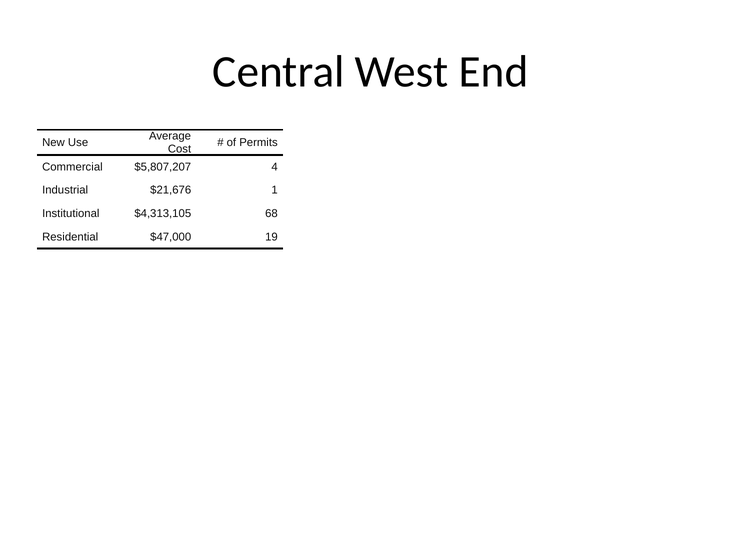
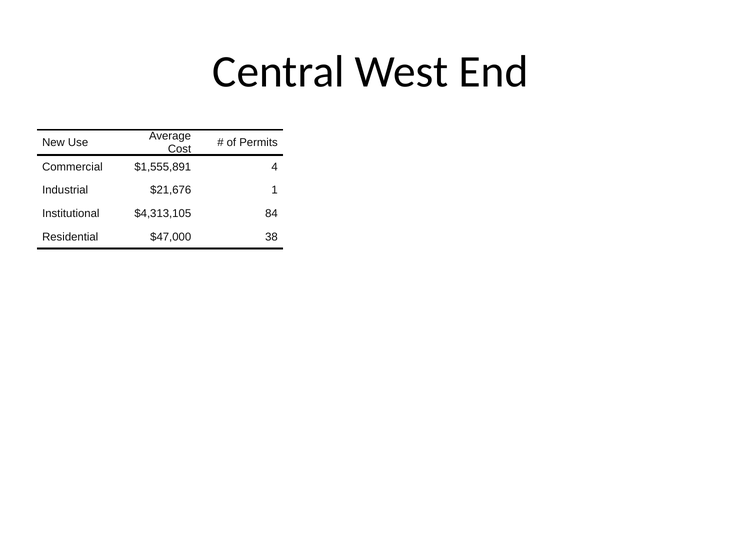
$5,807,207: $5,807,207 -> $1,555,891
68: 68 -> 84
19: 19 -> 38
